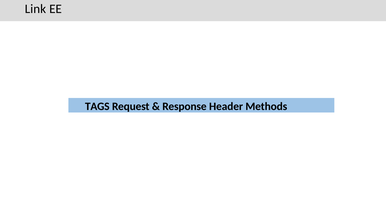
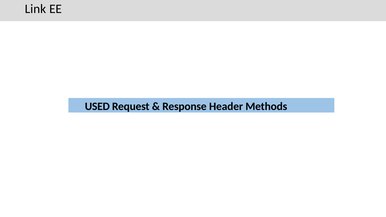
TAGS: TAGS -> USED
